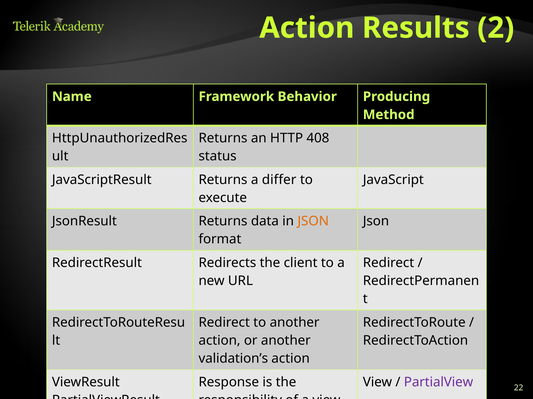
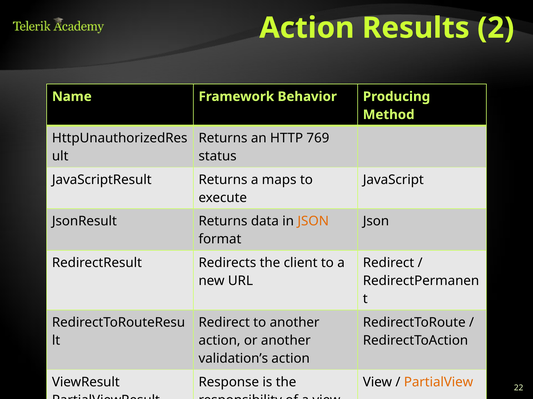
408: 408 -> 769
differ: differ -> maps
PartialView colour: purple -> orange
